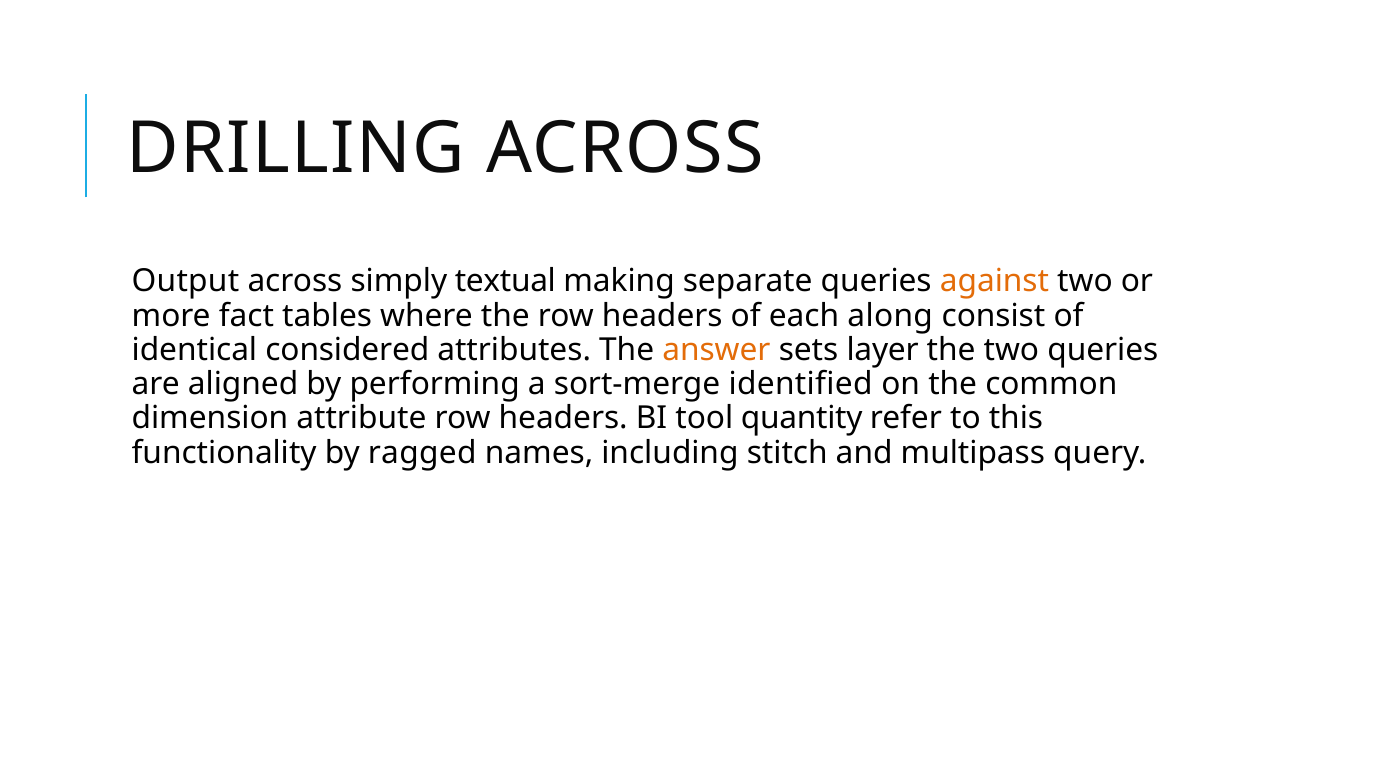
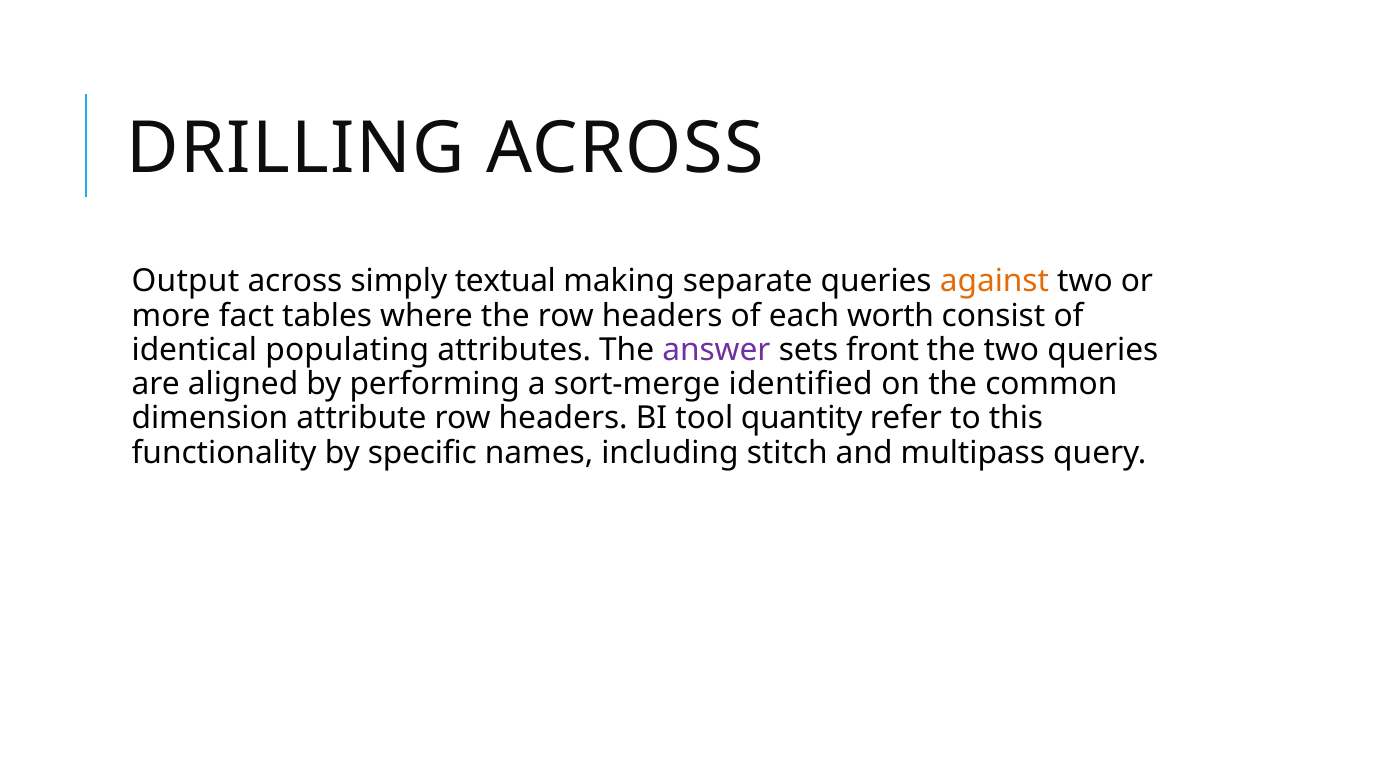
along: along -> worth
considered: considered -> populating
answer colour: orange -> purple
layer: layer -> front
ragged: ragged -> specific
